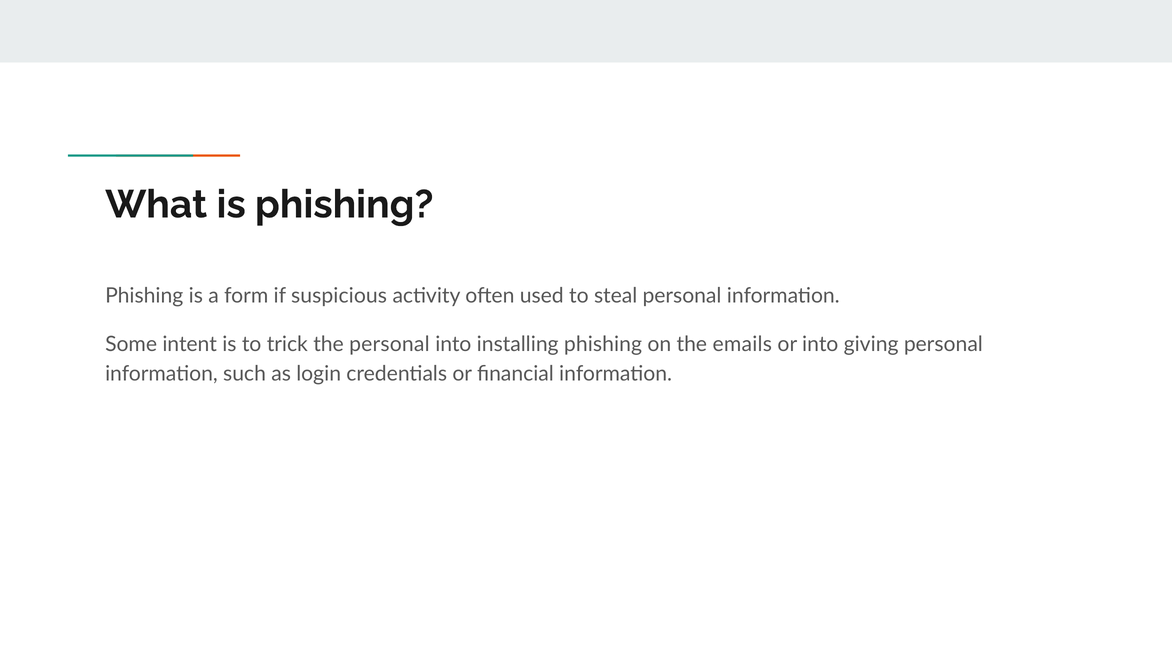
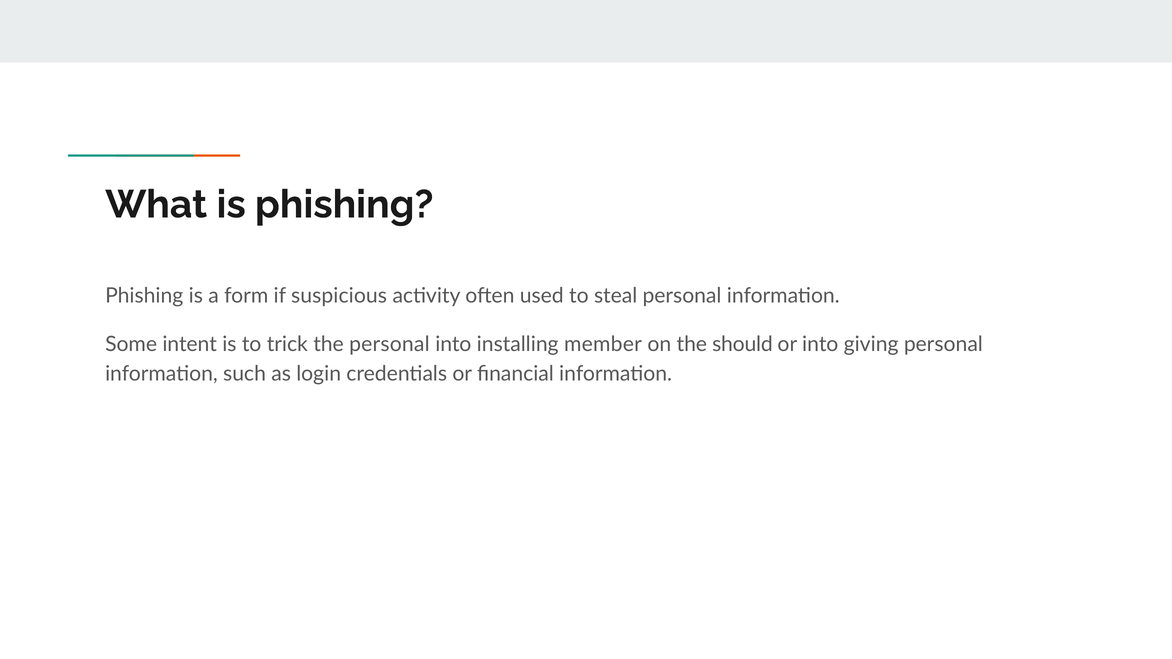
installing phishing: phishing -> member
emails: emails -> should
